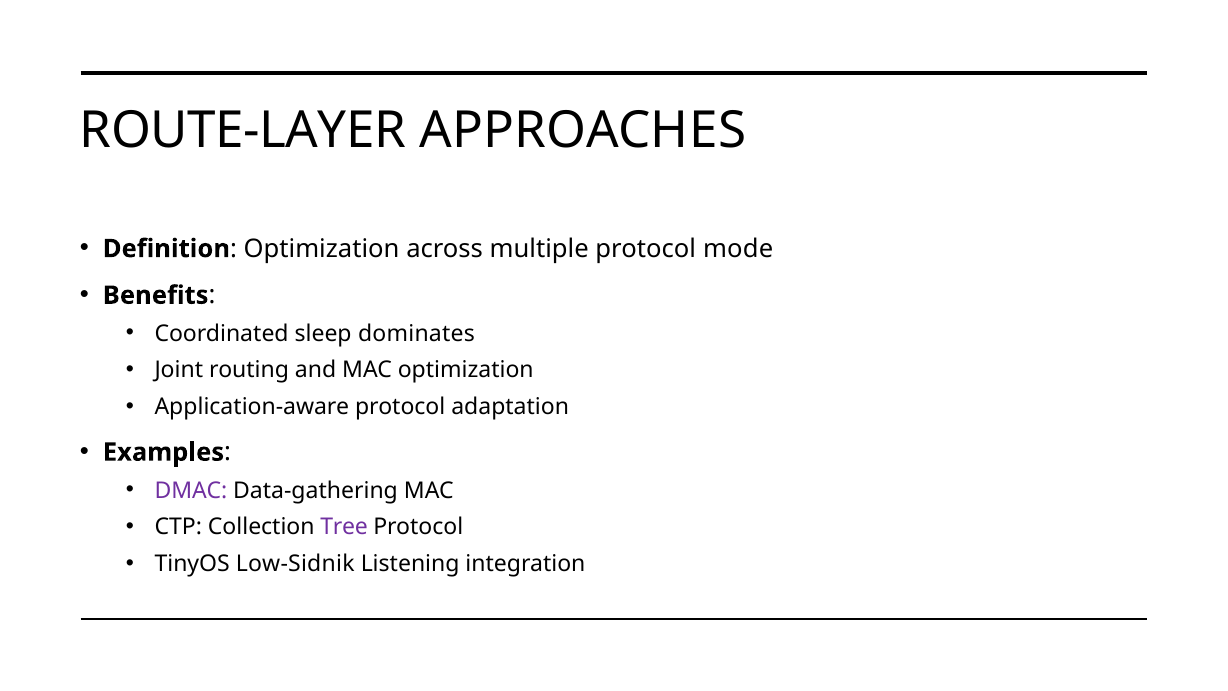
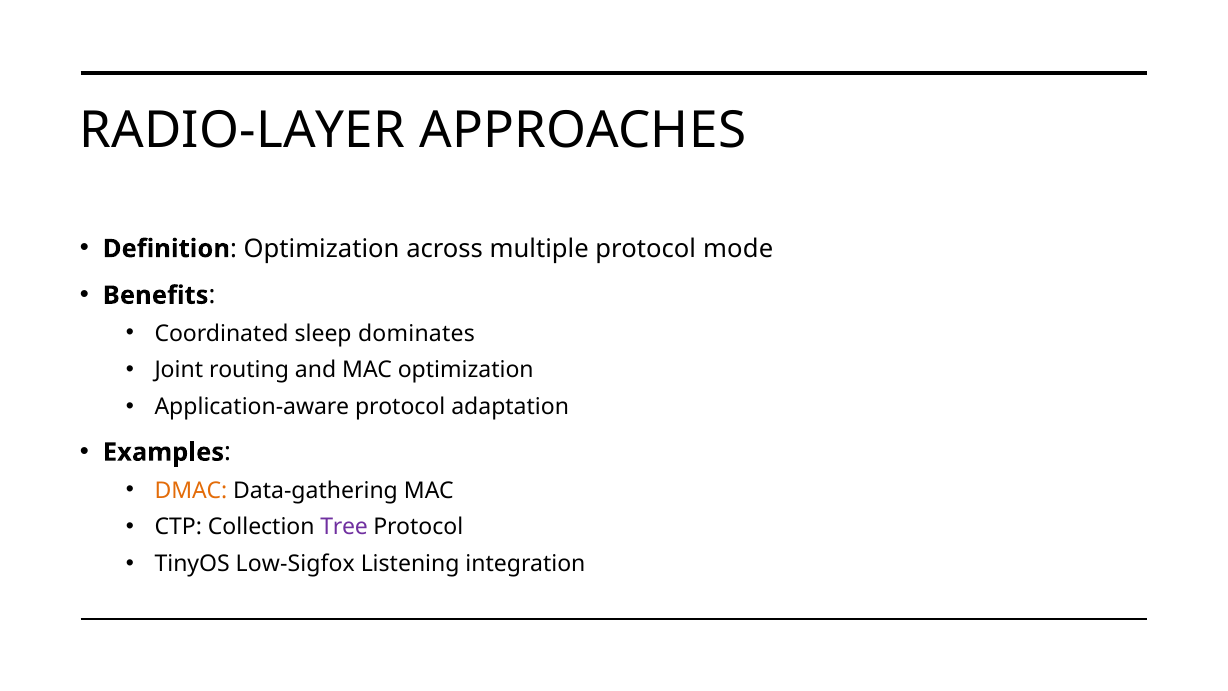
ROUTE-LAYER: ROUTE-LAYER -> RADIO-LAYER
DMAC colour: purple -> orange
Low-Sidnik: Low-Sidnik -> Low-Sigfox
